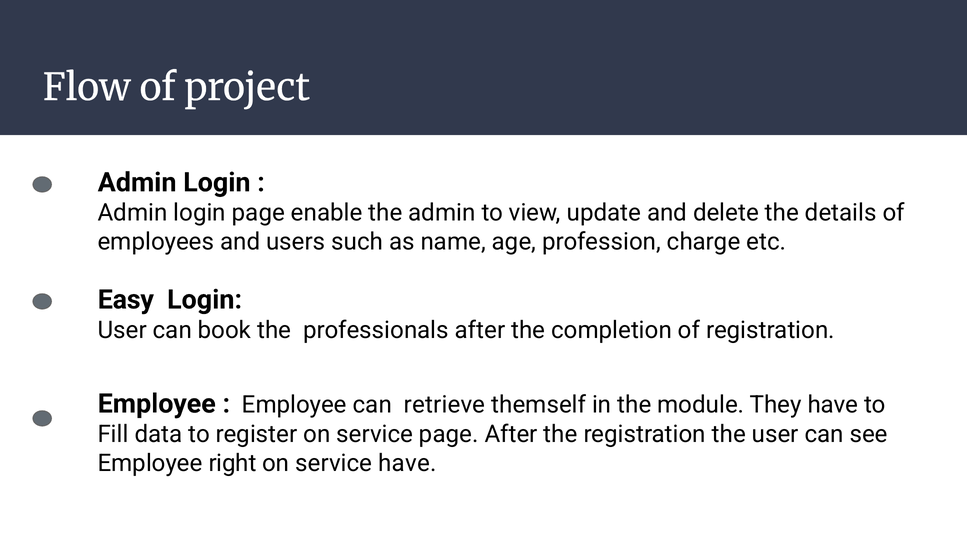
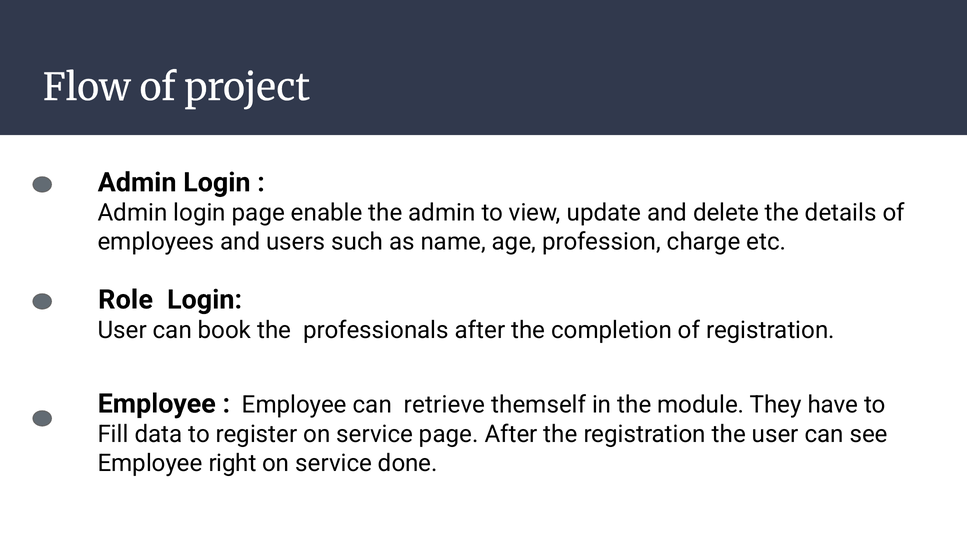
Easy: Easy -> Role
service have: have -> done
